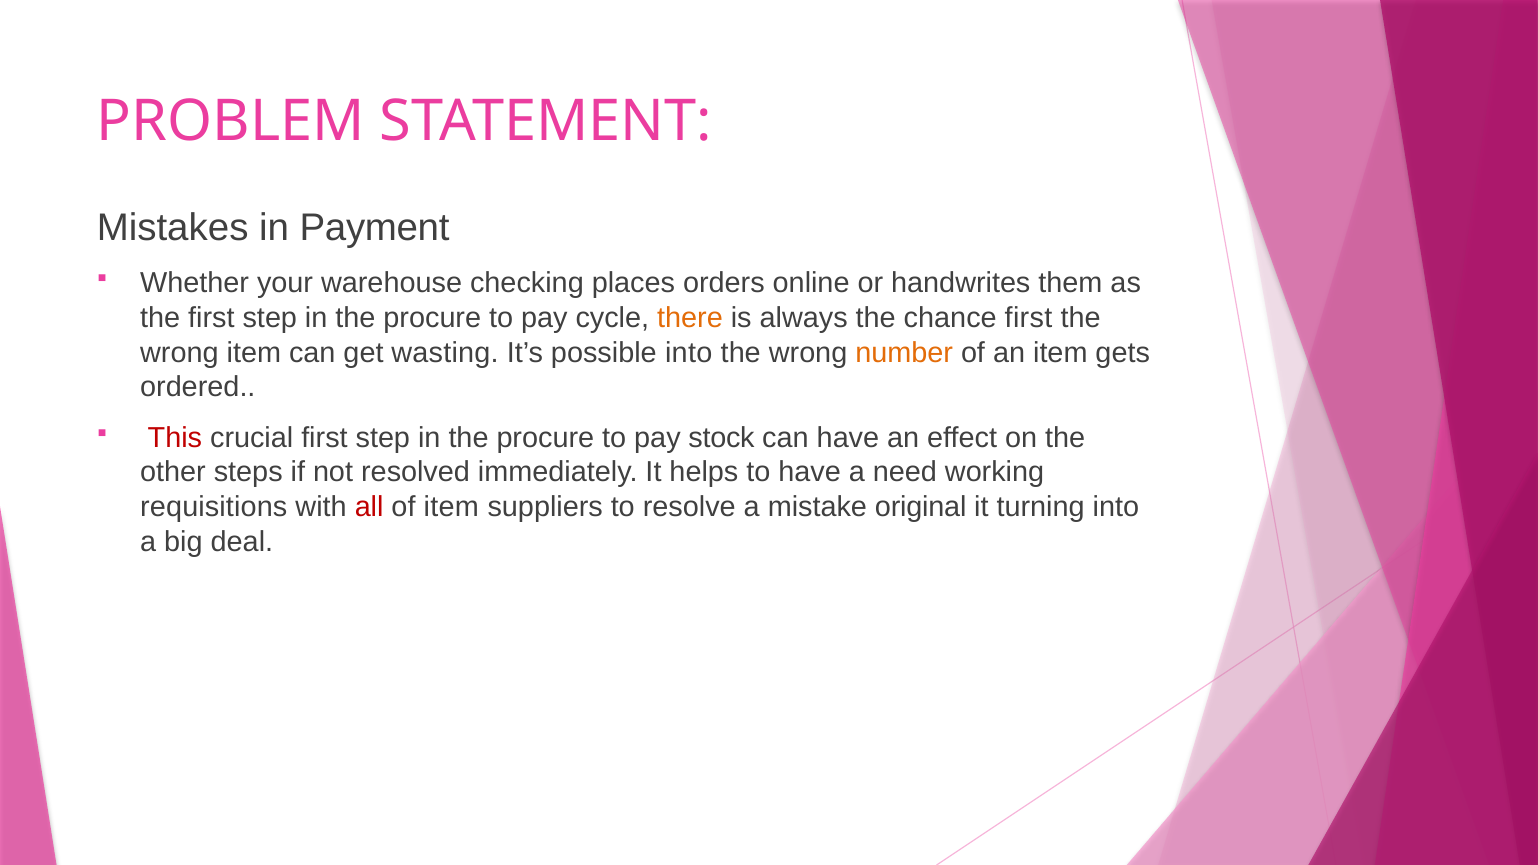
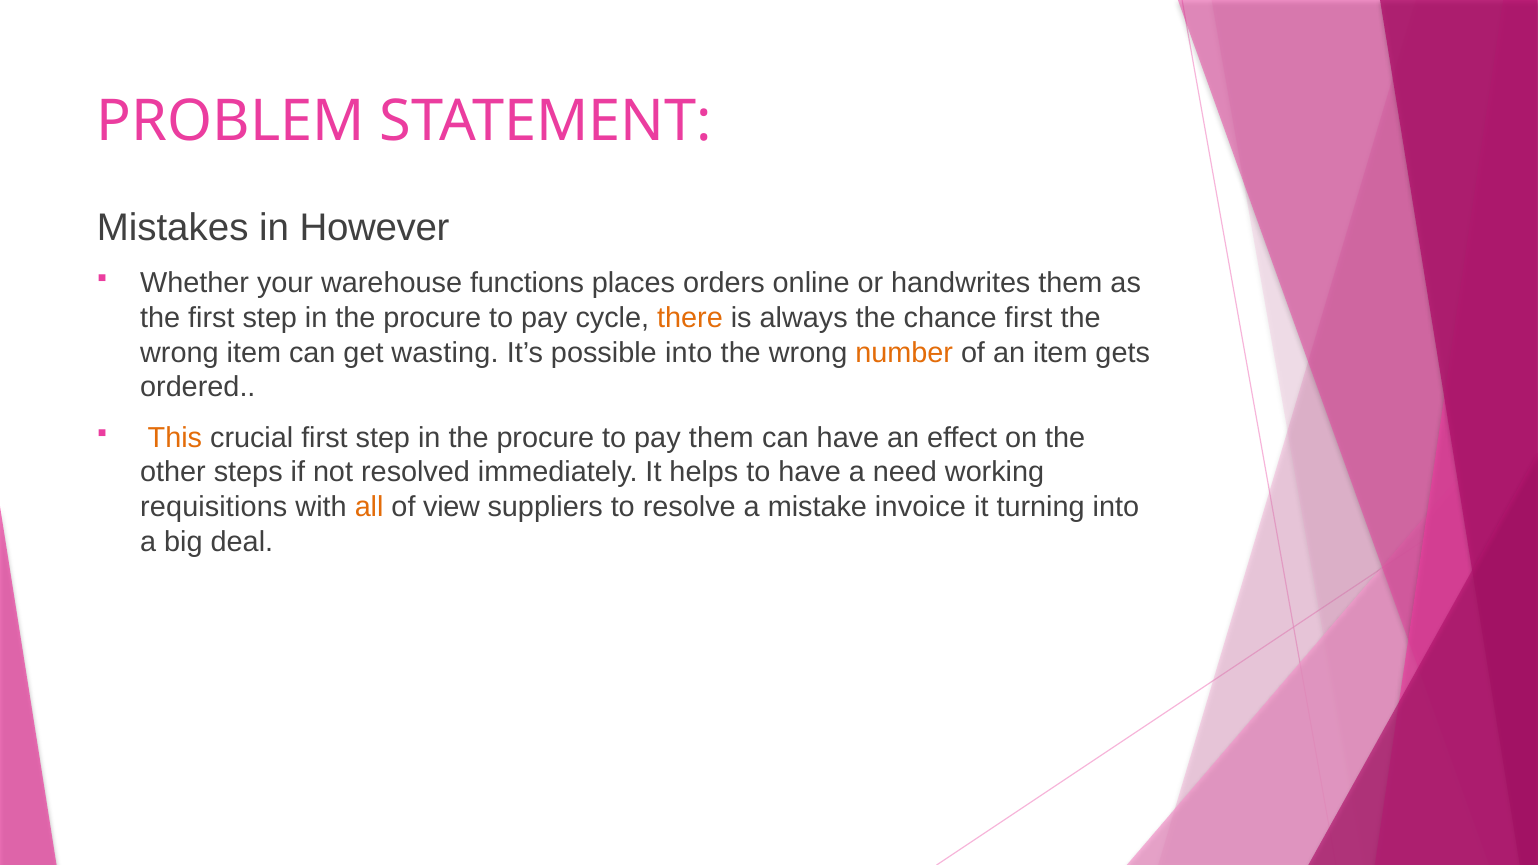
Payment: Payment -> However
checking: checking -> functions
This colour: red -> orange
pay stock: stock -> them
all colour: red -> orange
of item: item -> view
original: original -> invoice
